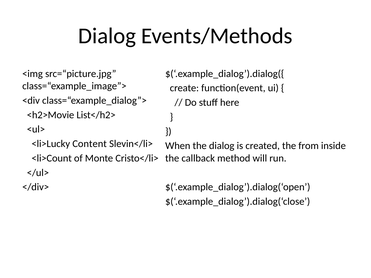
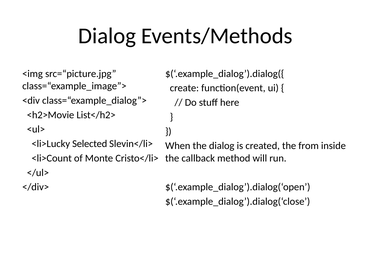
Content: Content -> Selected
